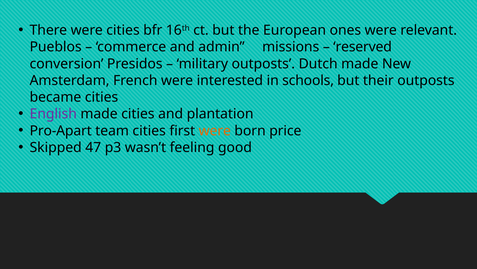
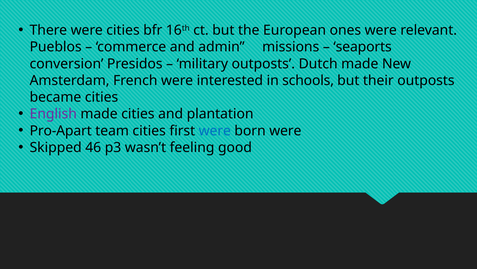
reserved: reserved -> seaports
were at (215, 130) colour: orange -> blue
born price: price -> were
47: 47 -> 46
